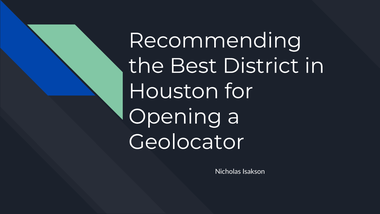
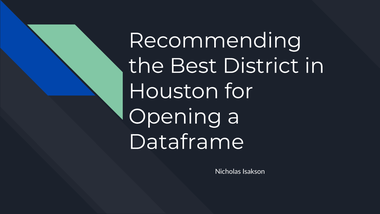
Geolocator: Geolocator -> Dataframe
